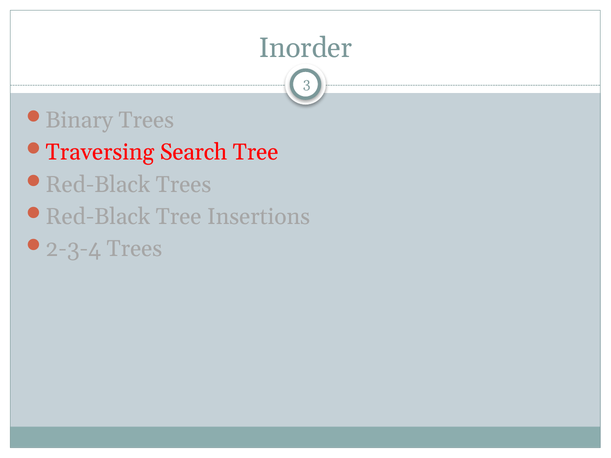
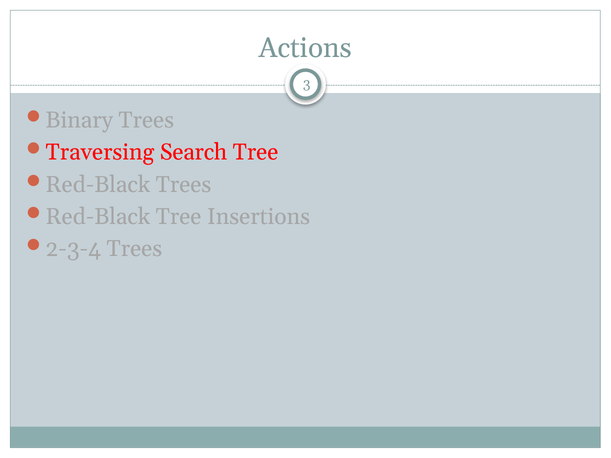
Inorder: Inorder -> Actions
